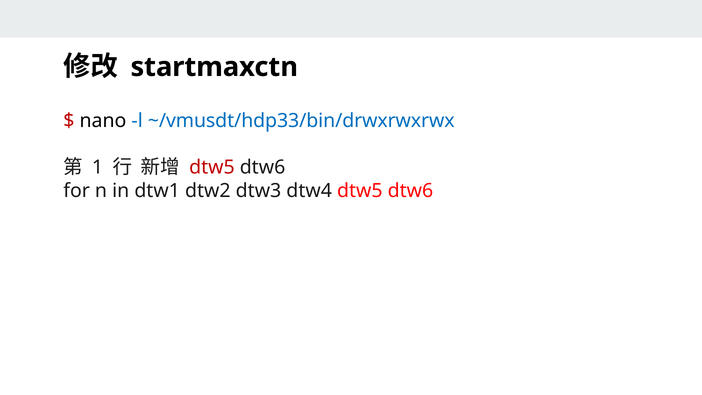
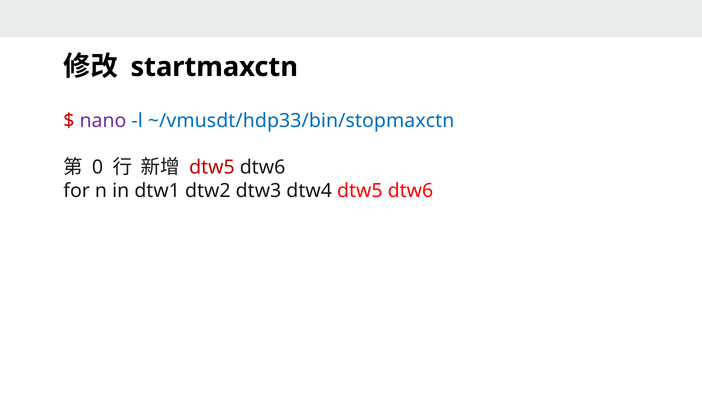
nano colour: black -> purple
~/vmusdt/hdp33/bin/drwxrwxrwx: ~/vmusdt/hdp33/bin/drwxrwxrwx -> ~/vmusdt/hdp33/bin/stopmaxctn
1: 1 -> 0
